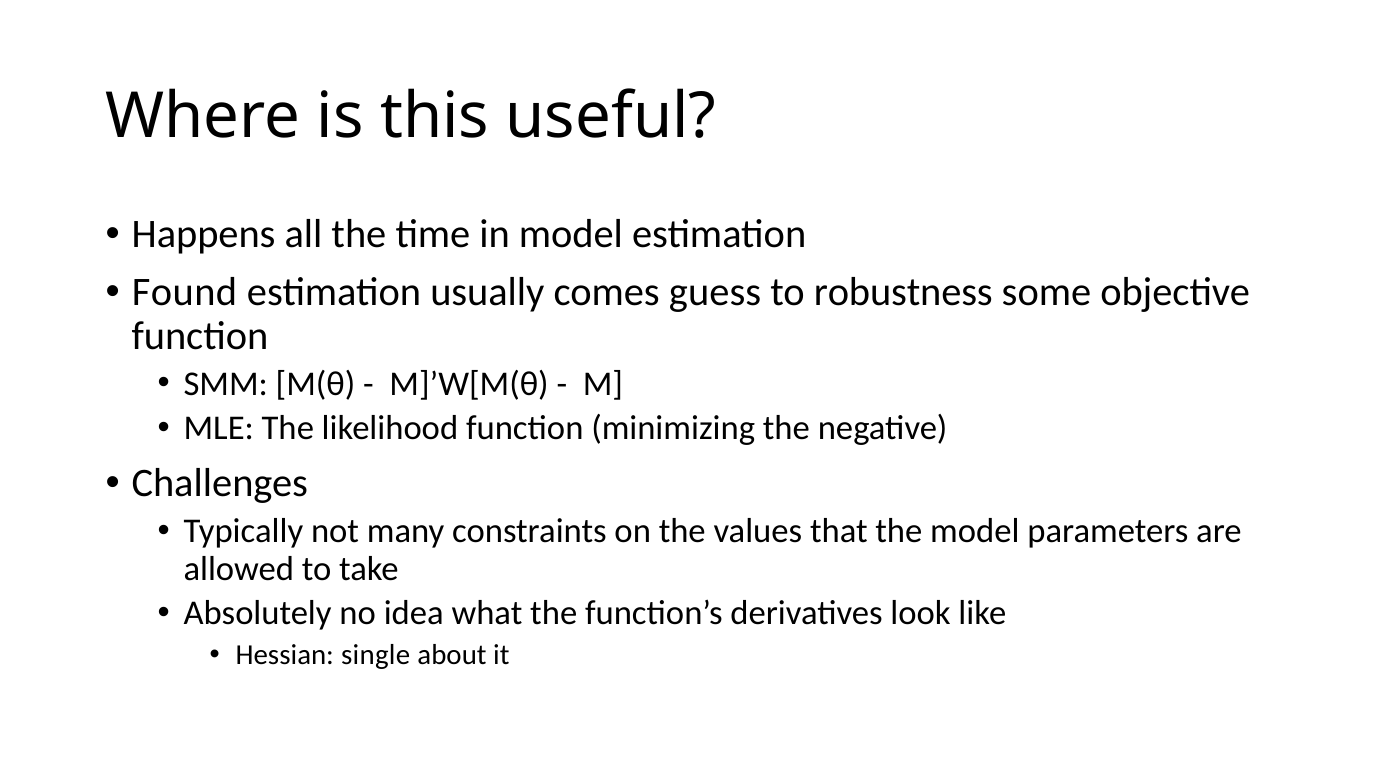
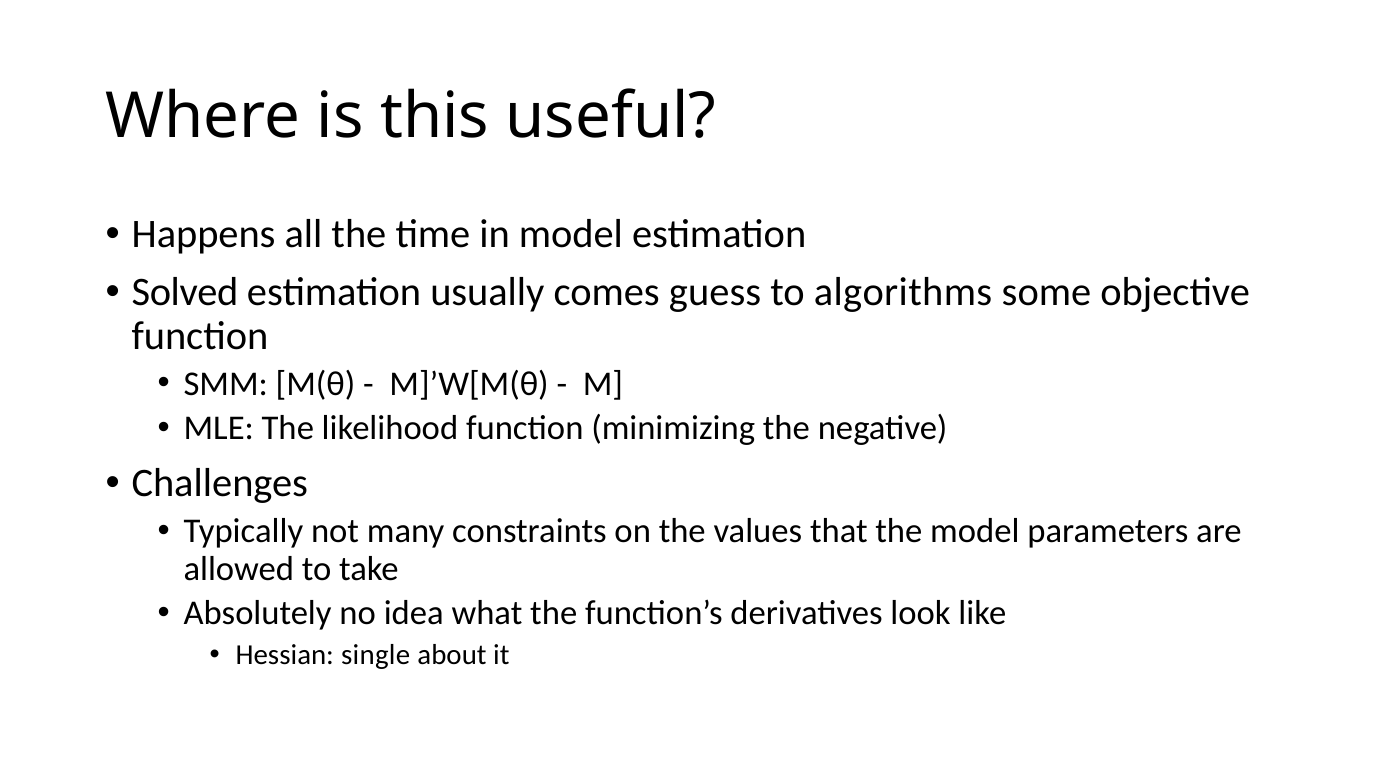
Found: Found -> Solved
robustness: robustness -> algorithms
